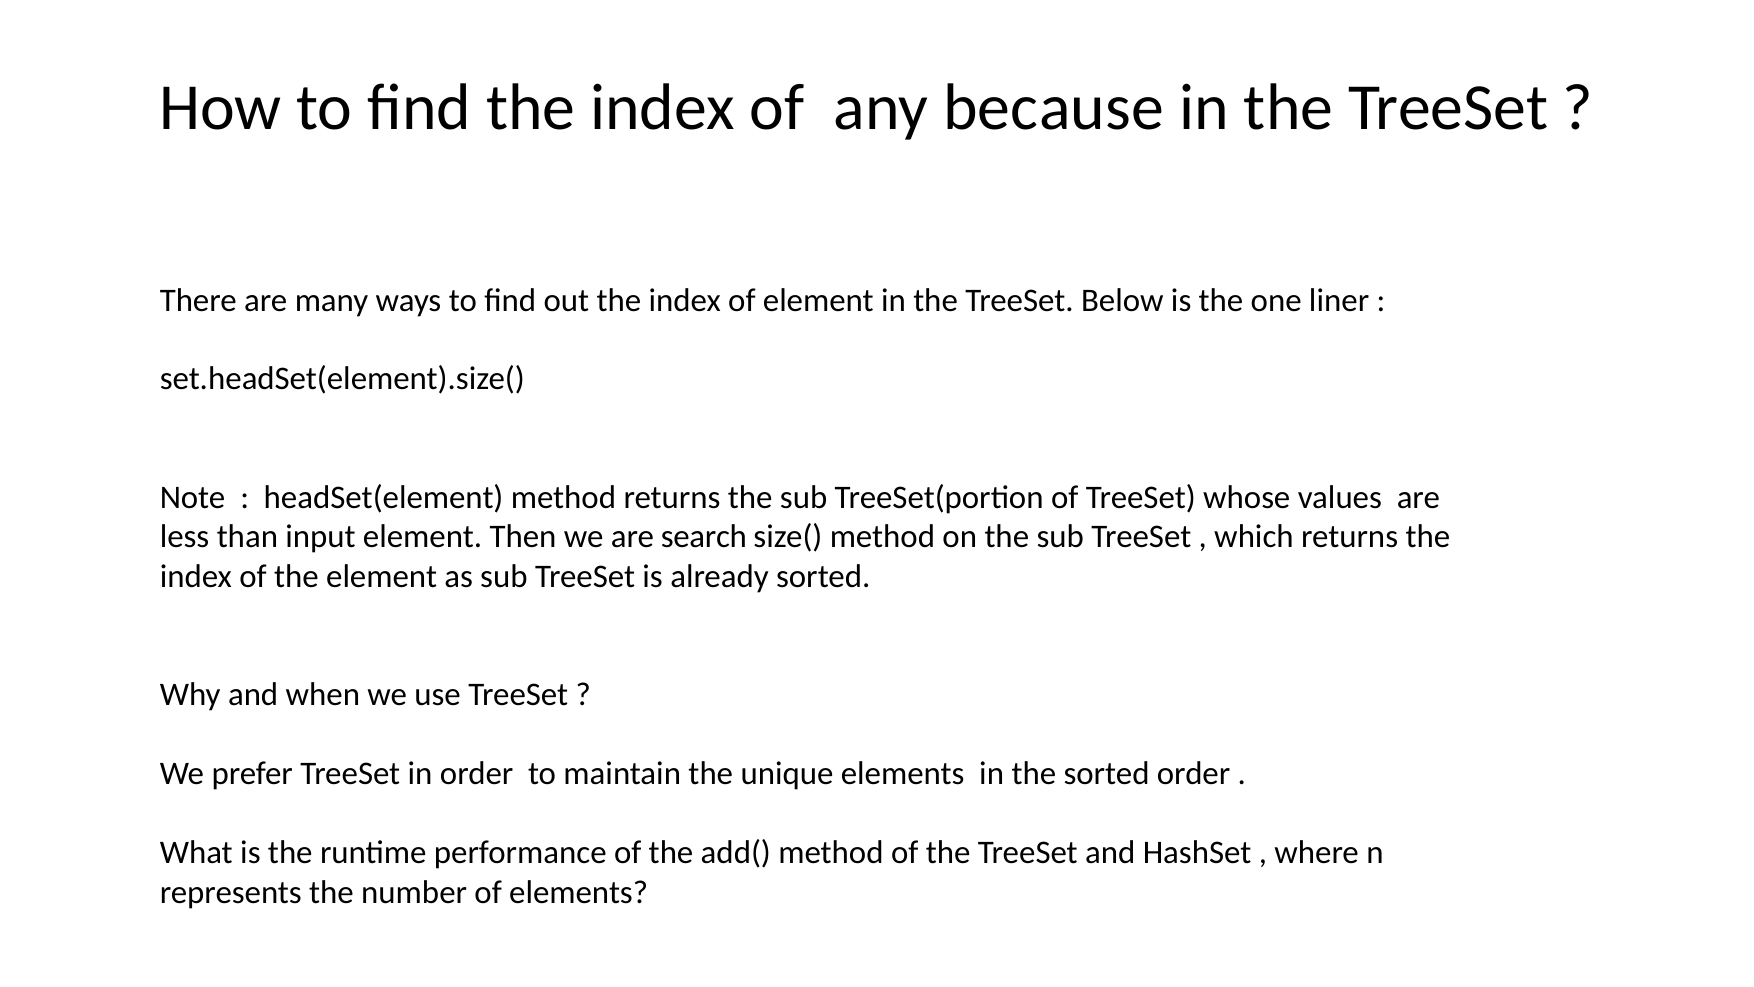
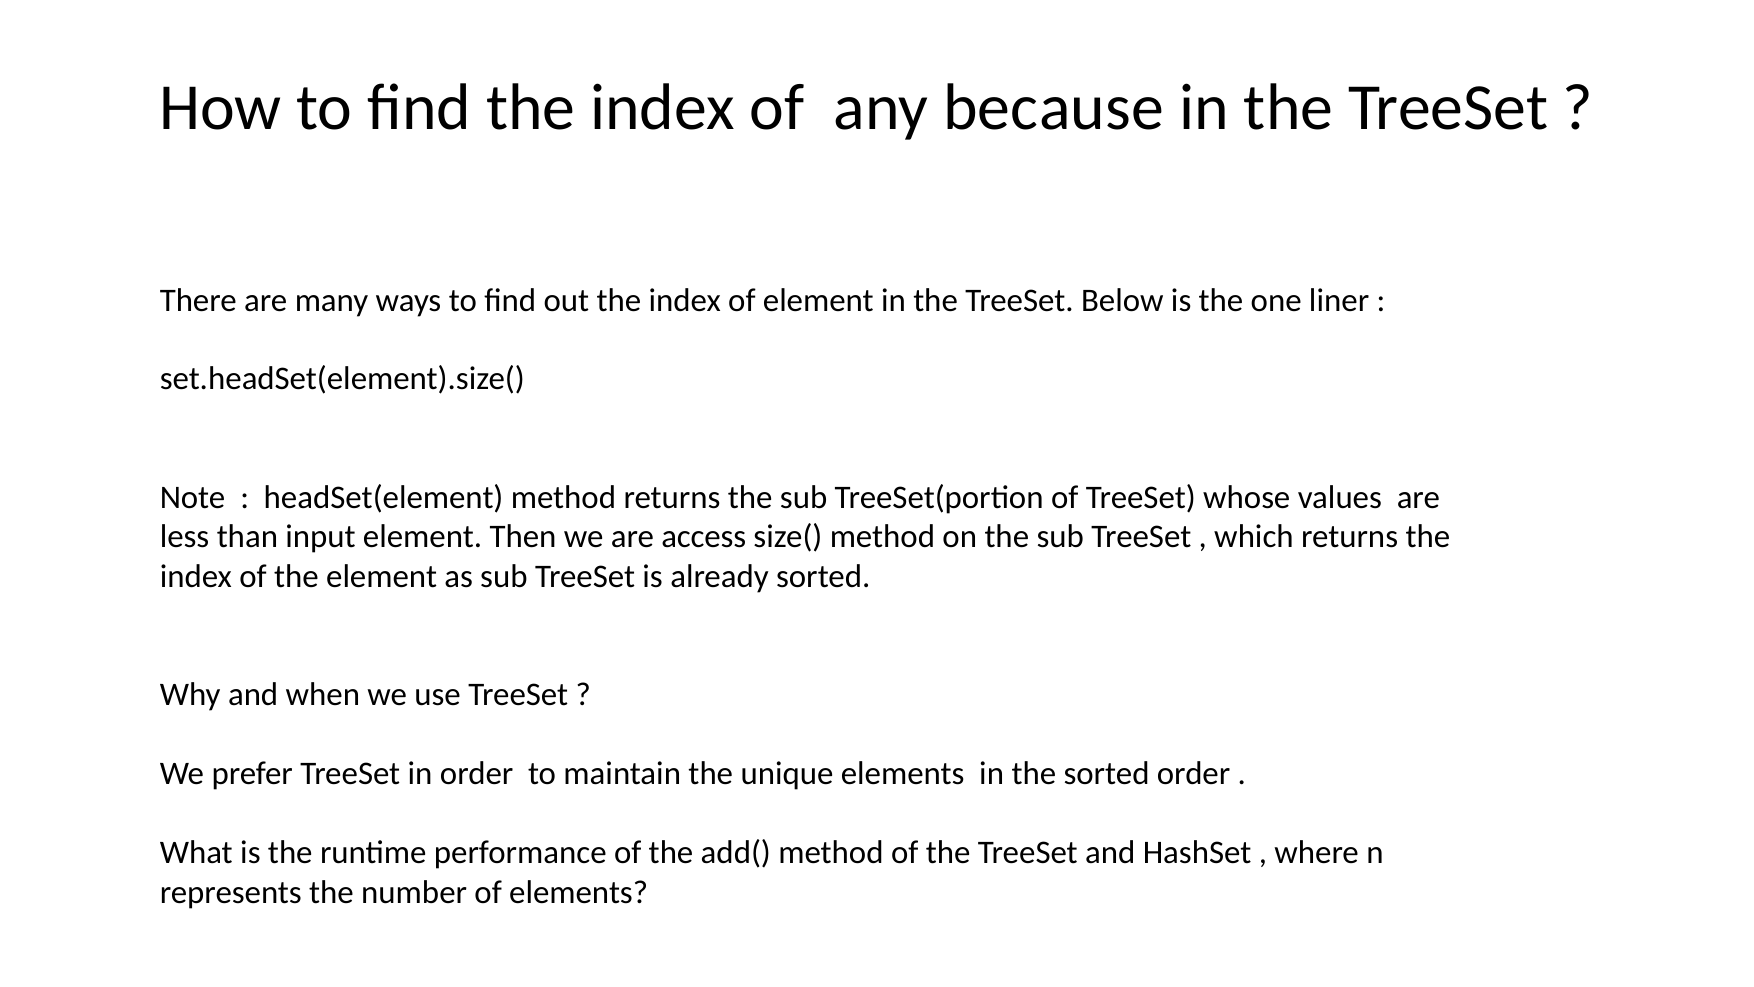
search: search -> access
